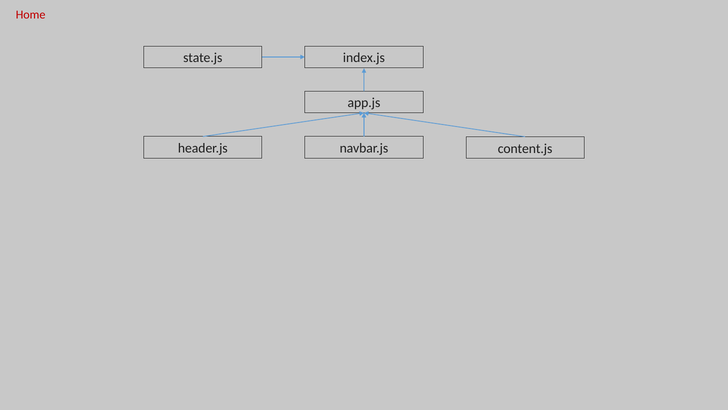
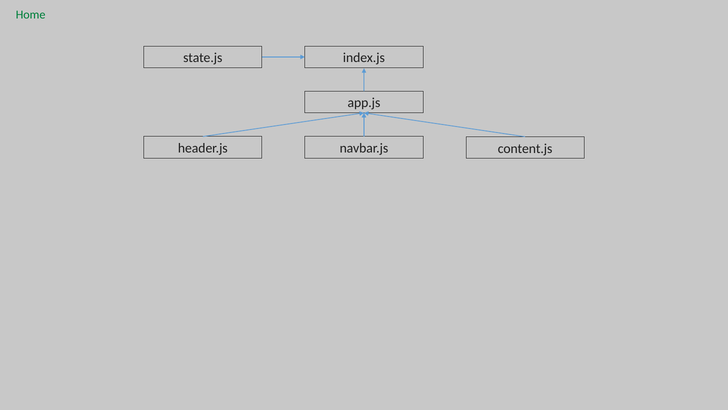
Home colour: red -> green
